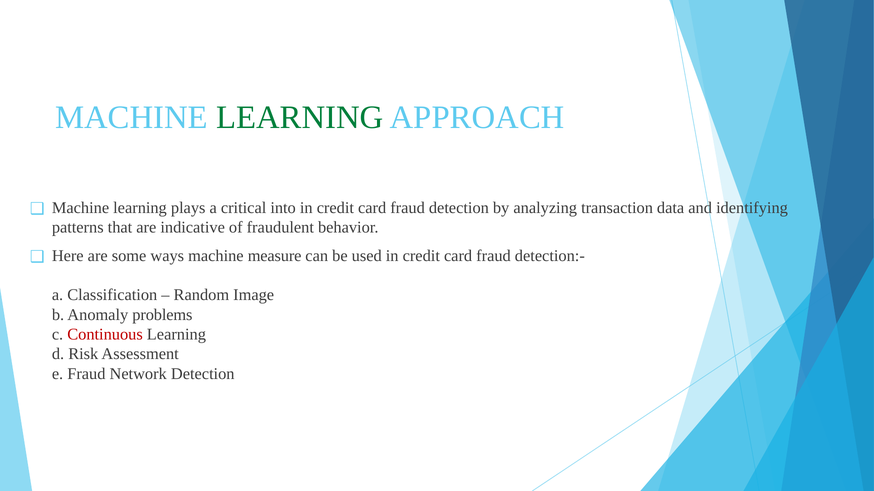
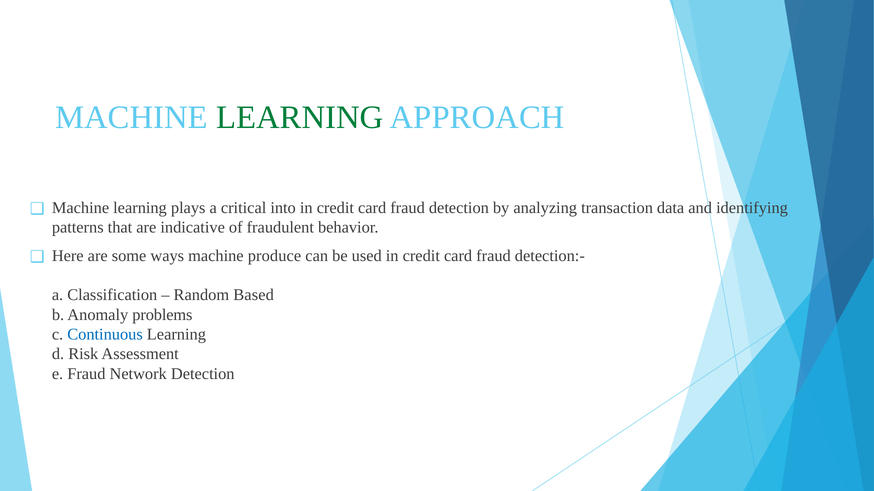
measure: measure -> produce
Image: Image -> Based
Continuous colour: red -> blue
